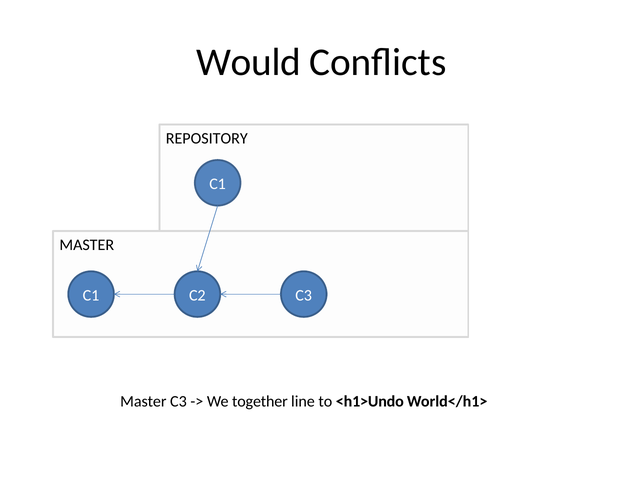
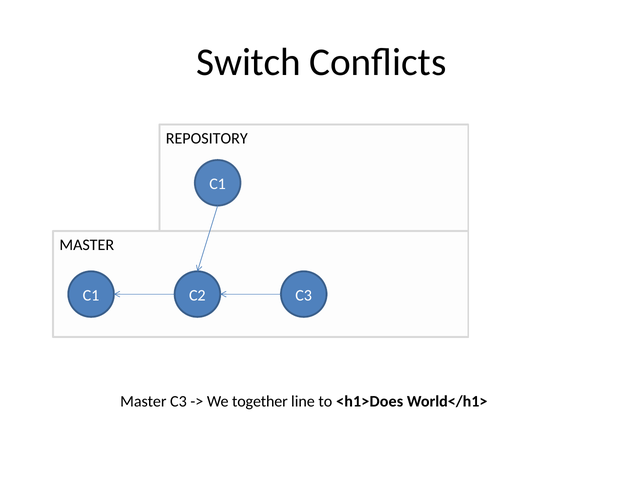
Would: Would -> Switch
<h1>Undo: <h1>Undo -> <h1>Does
